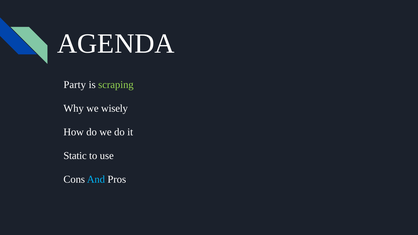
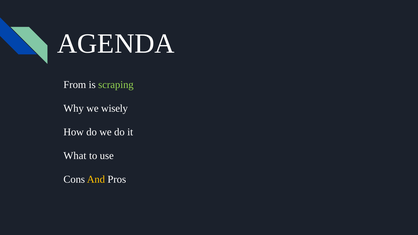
Party: Party -> From
Static: Static -> What
And colour: light blue -> yellow
